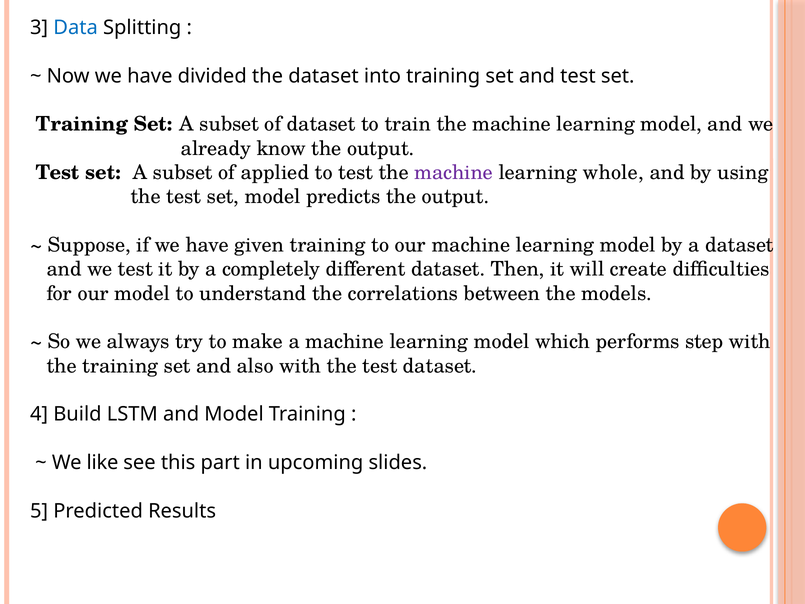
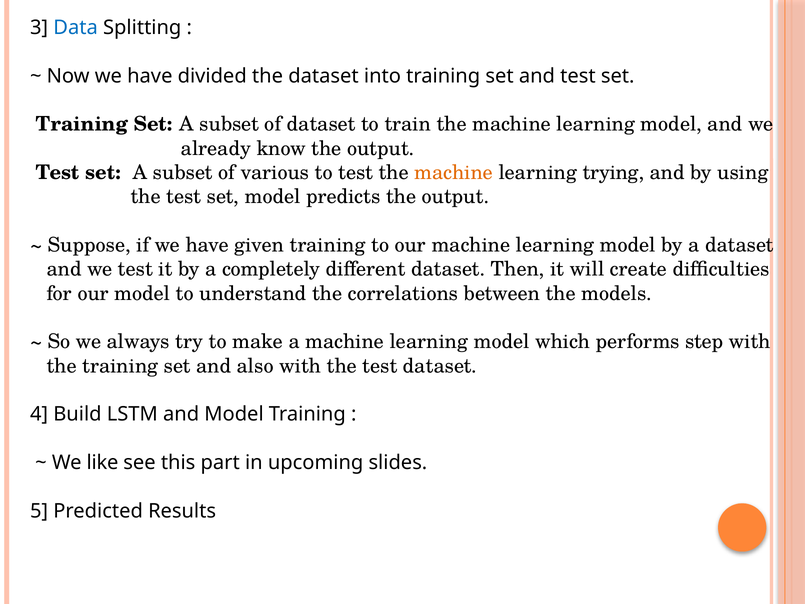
applied: applied -> various
machine at (454, 173) colour: purple -> orange
whole: whole -> trying
